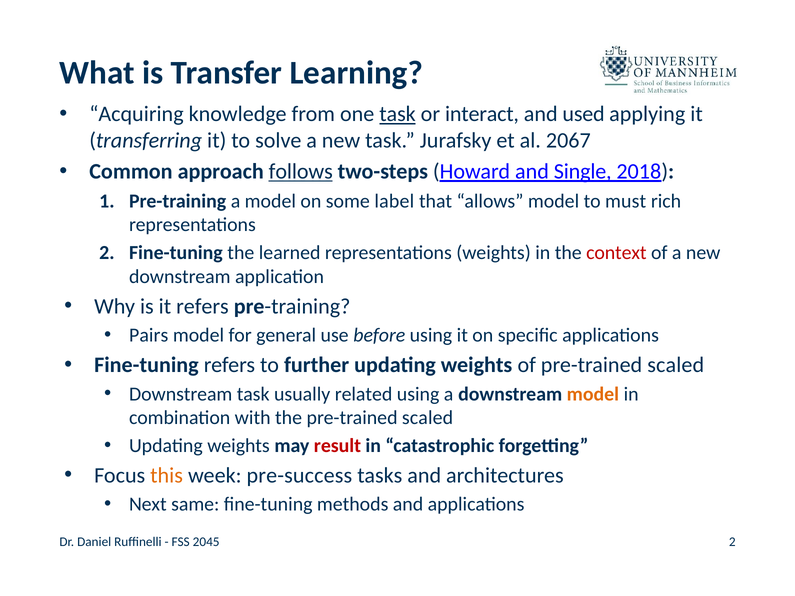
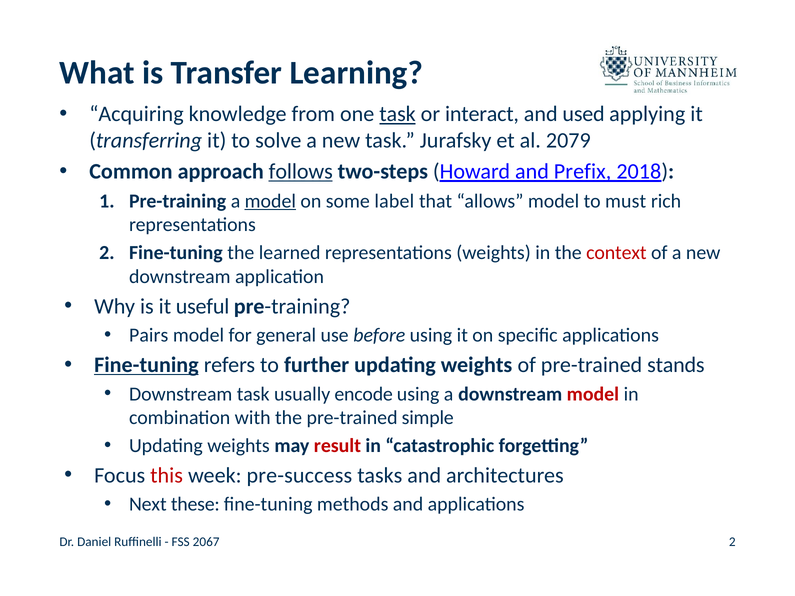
2067: 2067 -> 2079
Single: Single -> Prefix
model at (270, 201) underline: none -> present
it refers: refers -> useful
Fine-tuning at (146, 365) underline: none -> present
of pre-trained scaled: scaled -> stands
related: related -> encode
model at (593, 394) colour: orange -> red
the pre-trained scaled: scaled -> simple
this colour: orange -> red
same: same -> these
2045: 2045 -> 2067
